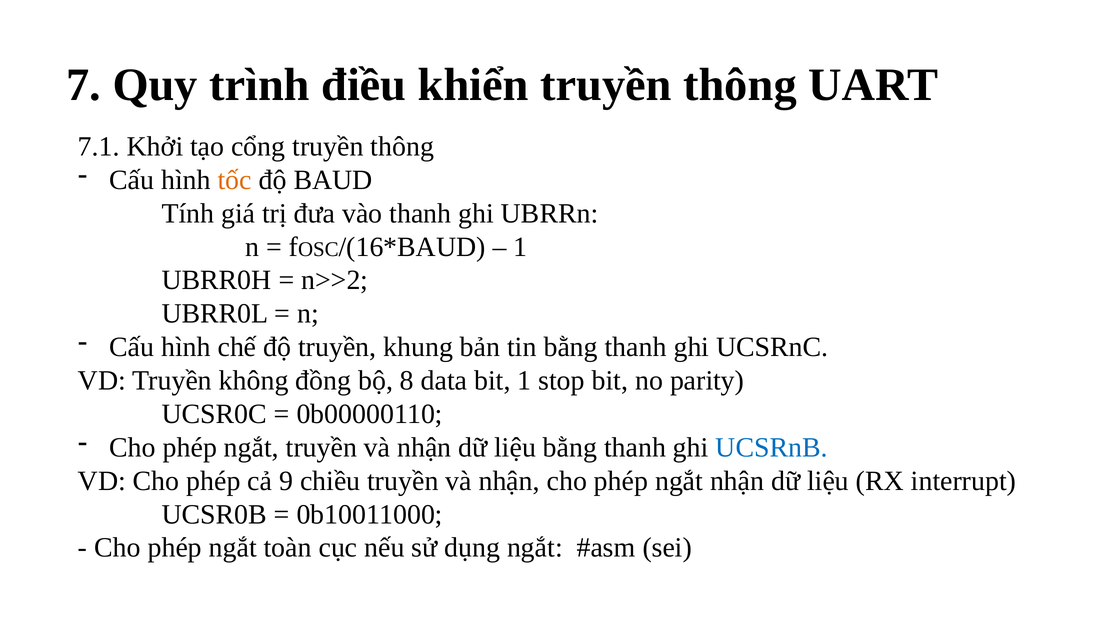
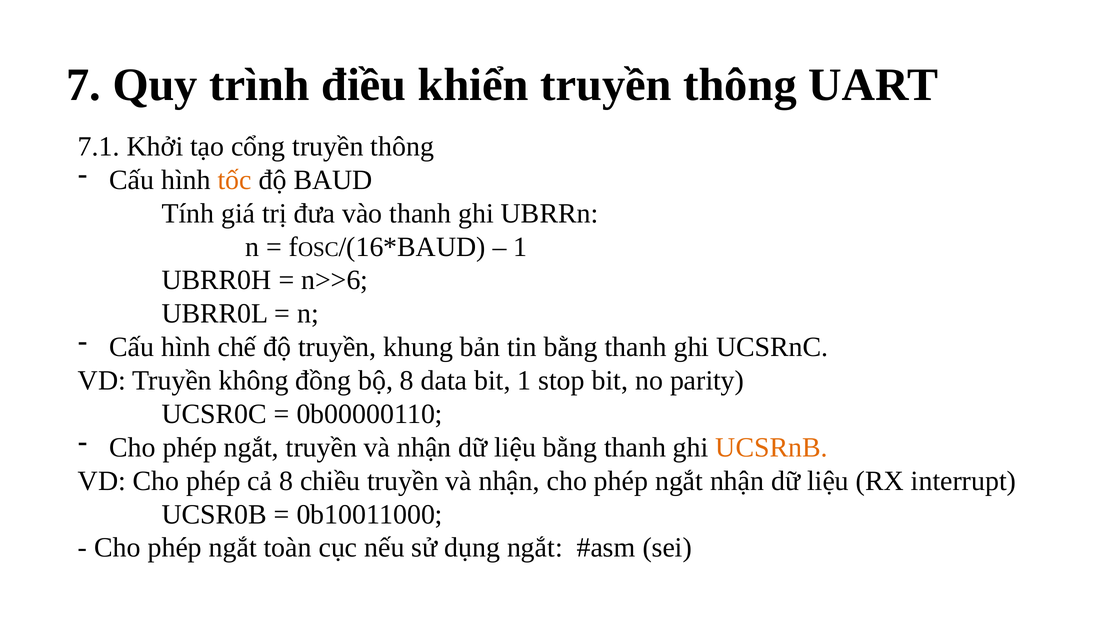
n>>2: n>>2 -> n>>6
UCSRnB colour: blue -> orange
cả 9: 9 -> 8
